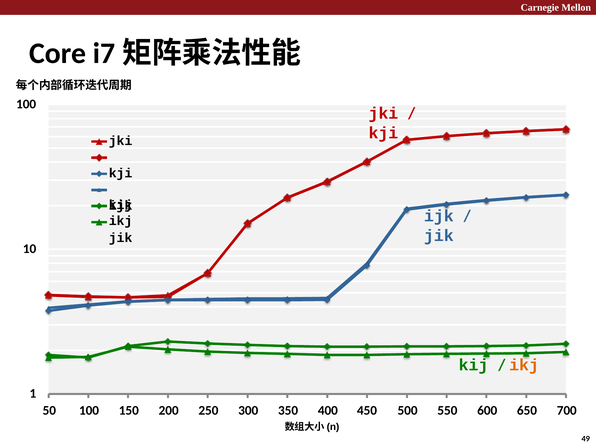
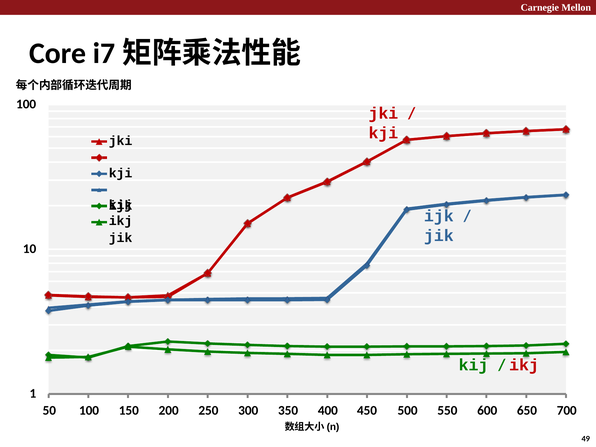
ikj at (524, 365) colour: orange -> red
